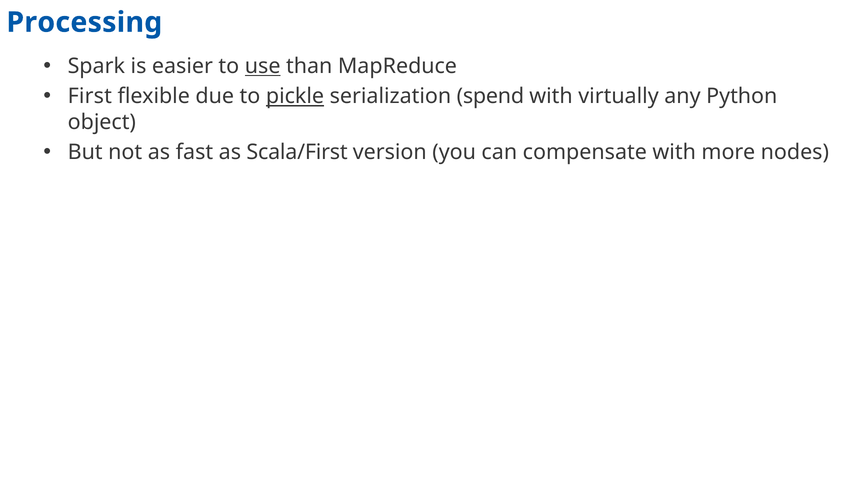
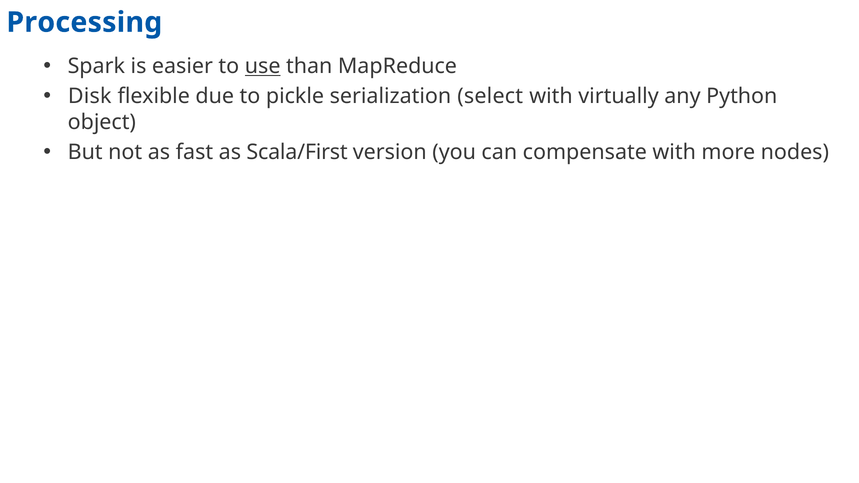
First: First -> Disk
pickle underline: present -> none
spend: spend -> select
